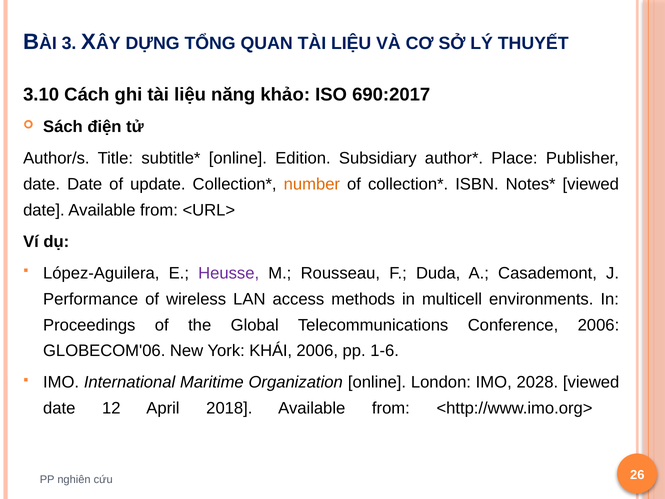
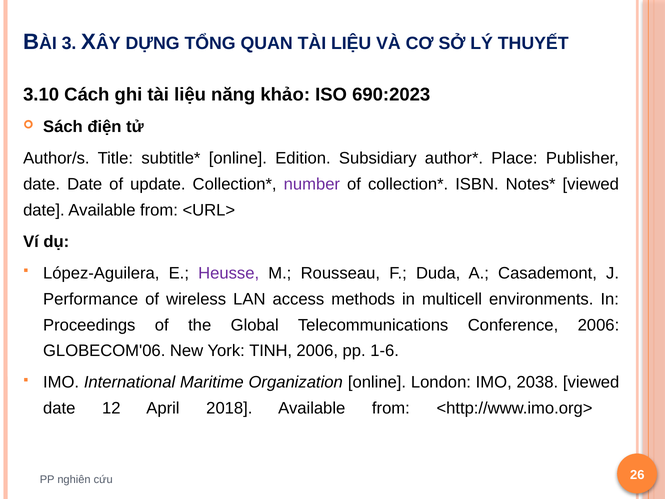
690:2017: 690:2017 -> 690:2023
number colour: orange -> purple
KHÁI: KHÁI -> TINH
2028: 2028 -> 2038
